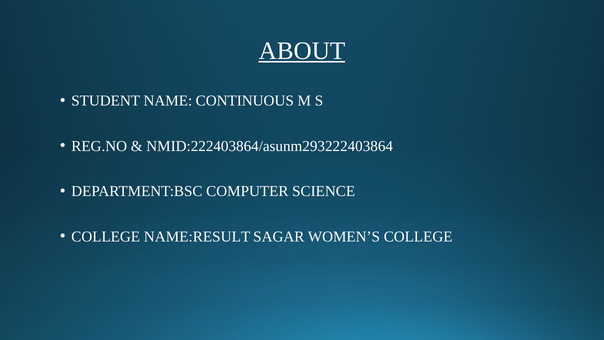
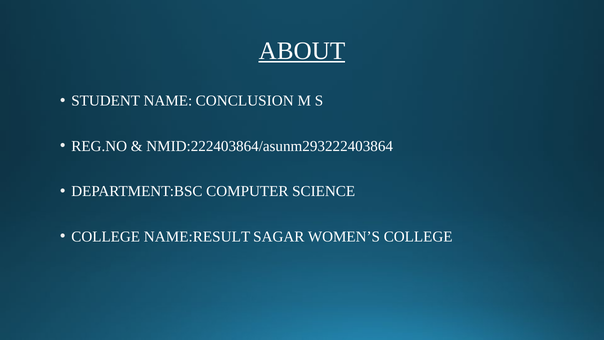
CONTINUOUS: CONTINUOUS -> CONCLUSION
